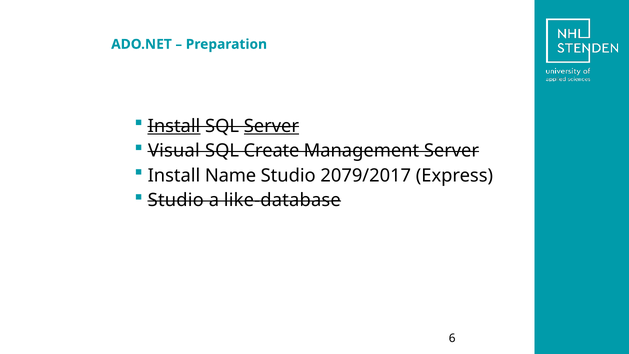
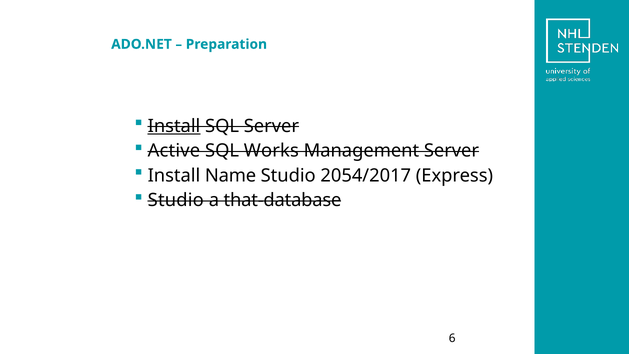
Server at (271, 126) underline: present -> none
Visual: Visual -> Active
Create: Create -> Works
2079/2017: 2079/2017 -> 2054/2017
like-database: like-database -> that-database
